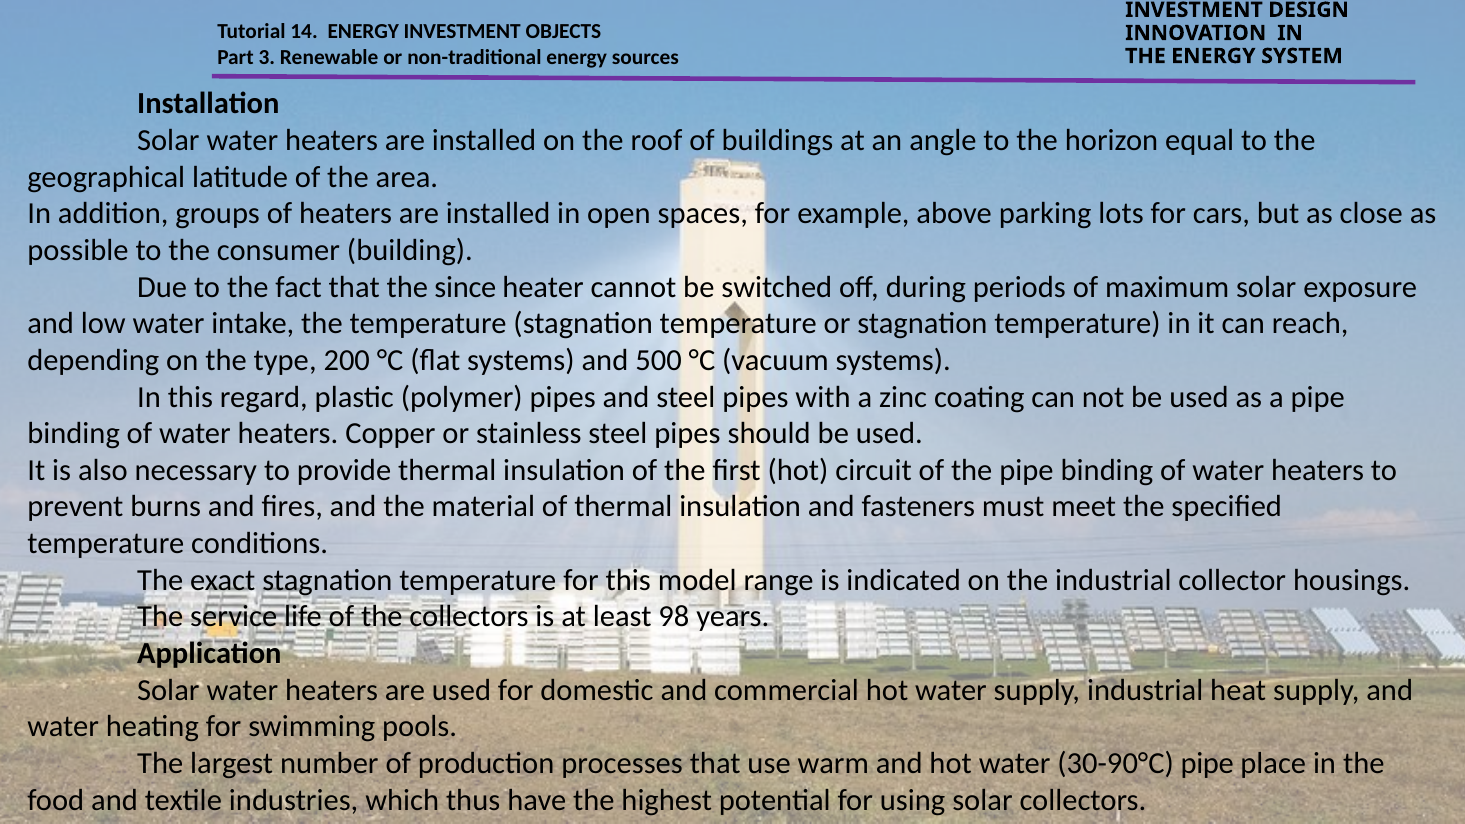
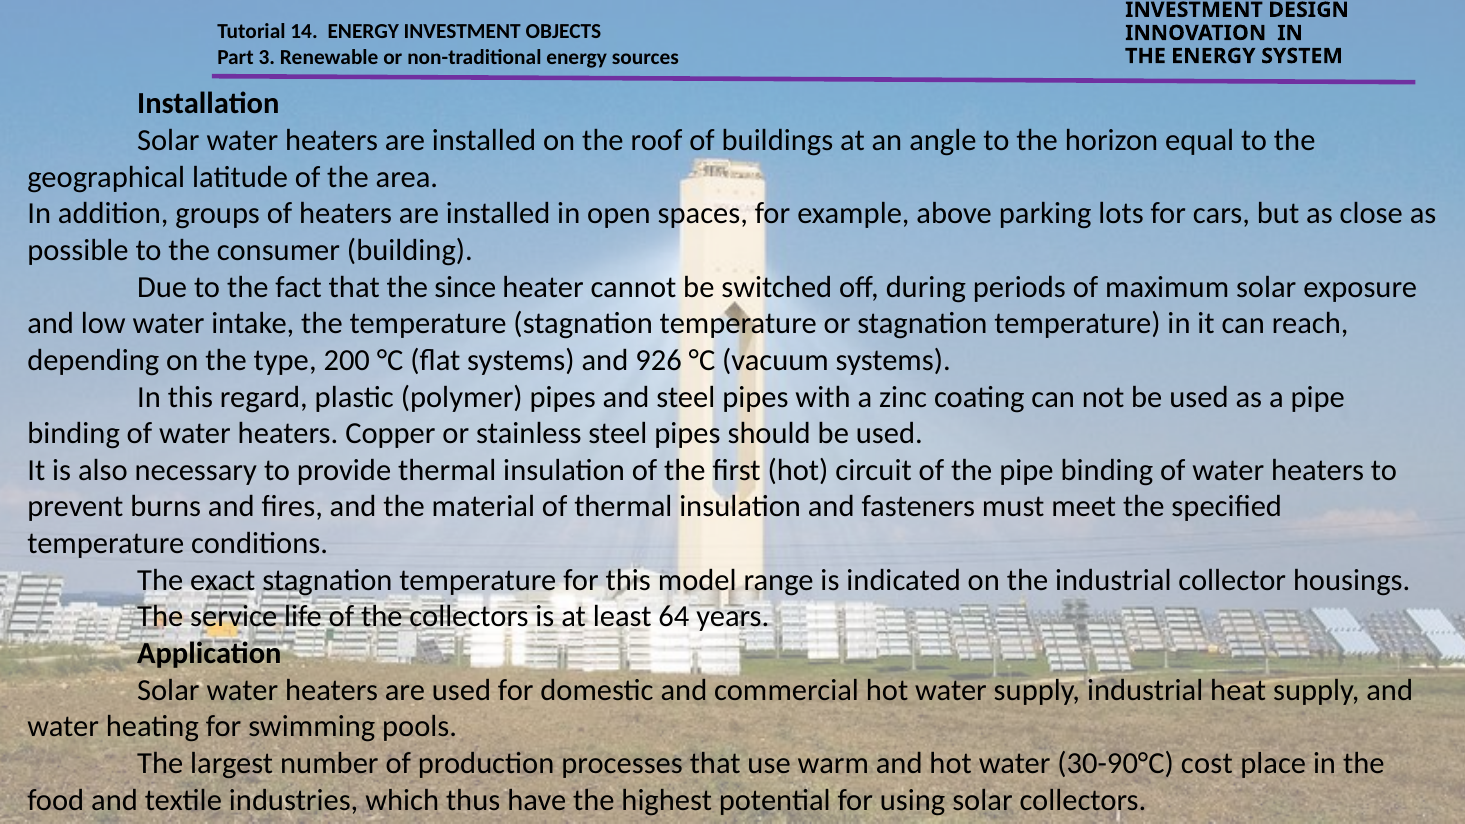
500: 500 -> 926
98: 98 -> 64
30-90°C pipe: pipe -> cost
